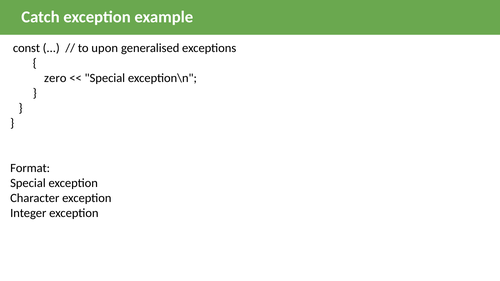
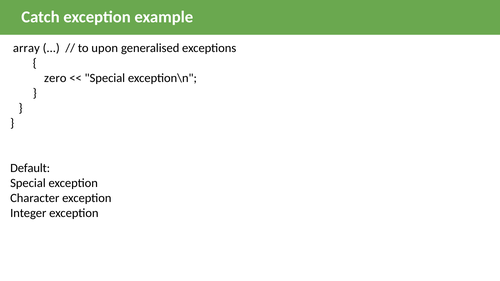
const: const -> array
Format: Format -> Default
